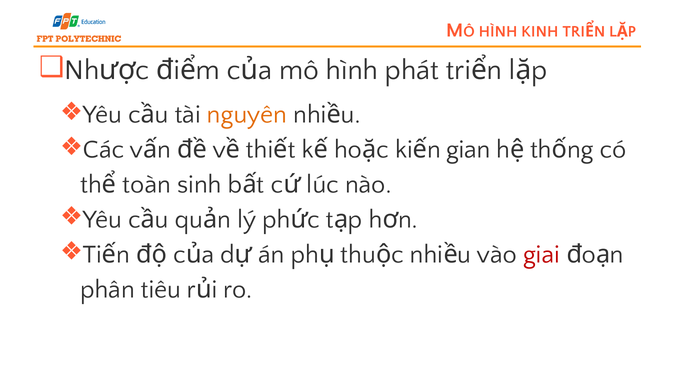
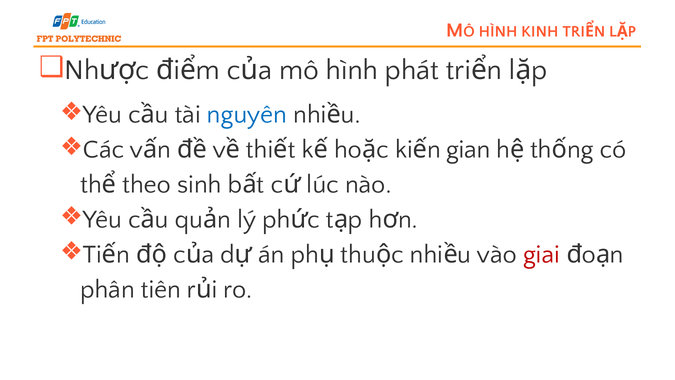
nguyên colour: orange -> blue
toàn: toàn -> theo
tiêu: tiêu -> tiên
